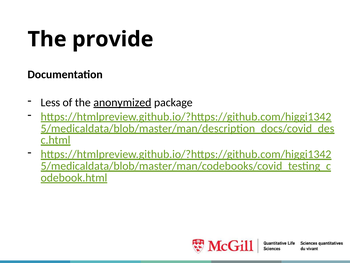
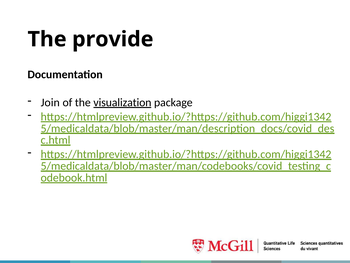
Less: Less -> Join
anonymized: anonymized -> visualization
